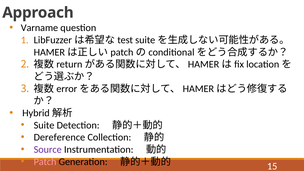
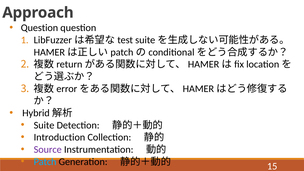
Varname at (39, 28): Varname -> Question
Dereference: Dereference -> Introduction
Patch colour: pink -> light blue
